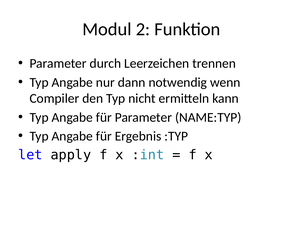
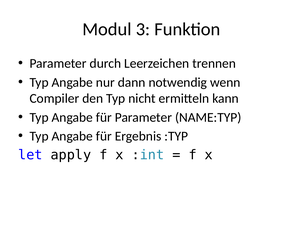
2: 2 -> 3
